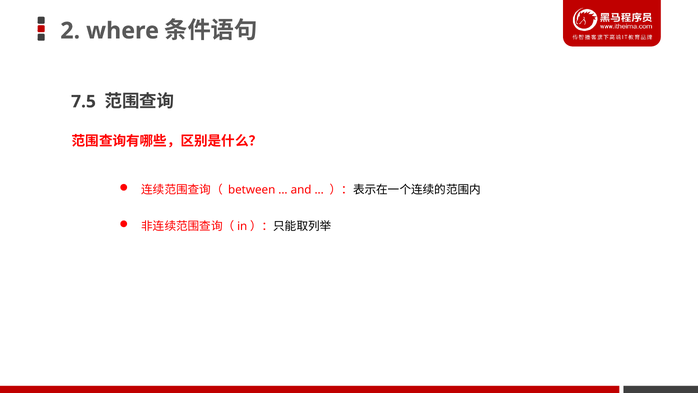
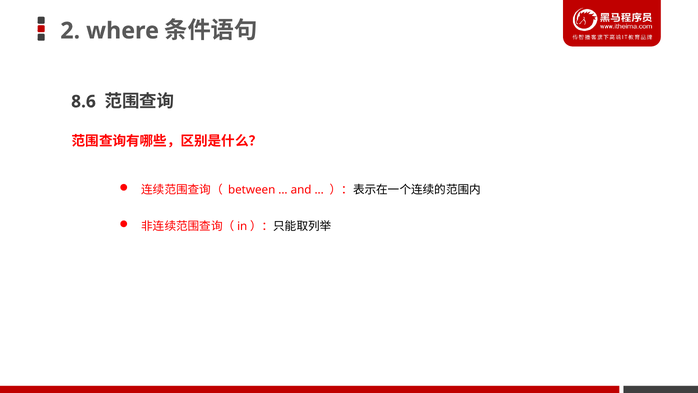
7.5: 7.5 -> 8.6
